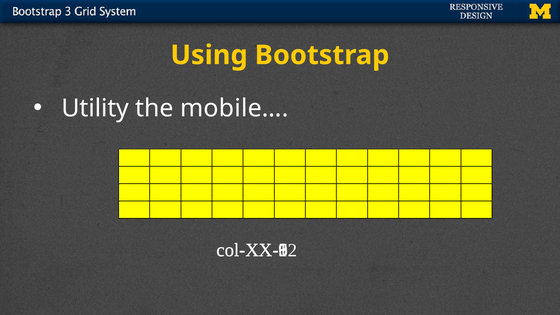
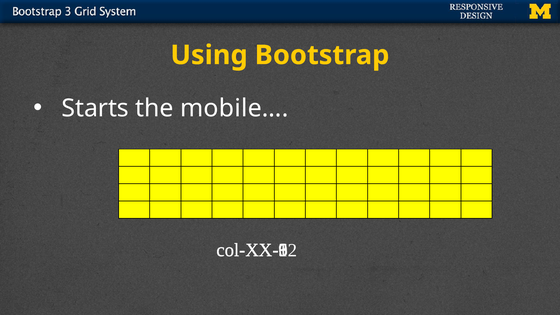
Utility: Utility -> Starts
